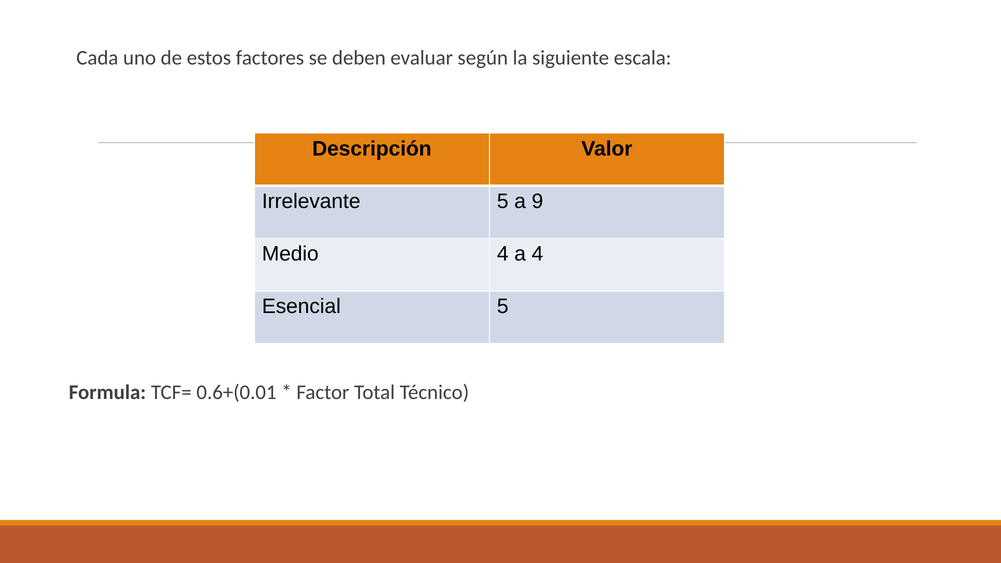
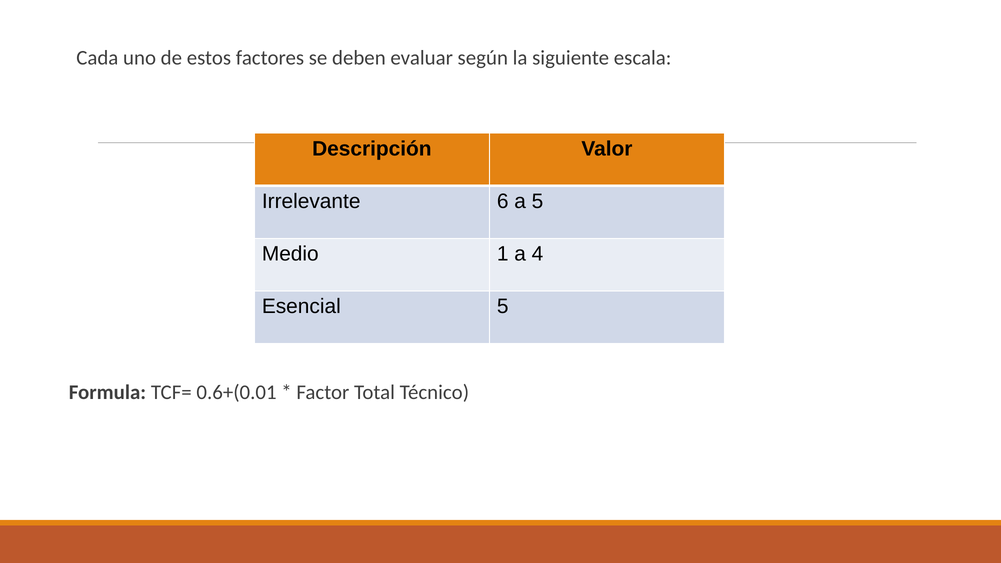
Irrelevante 5: 5 -> 6
a 9: 9 -> 5
Medio 4: 4 -> 1
